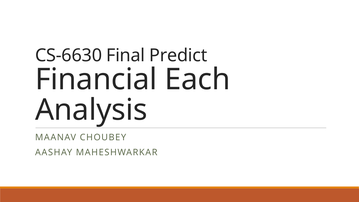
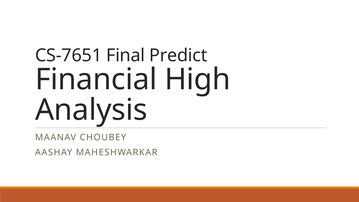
CS-6630: CS-6630 -> CS-7651
Each: Each -> High
